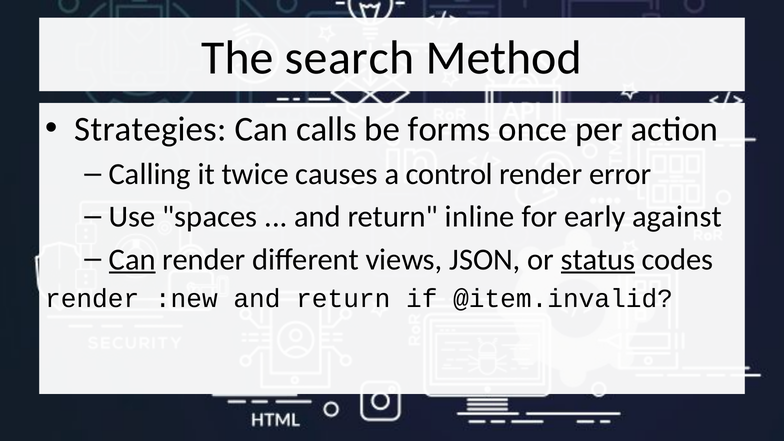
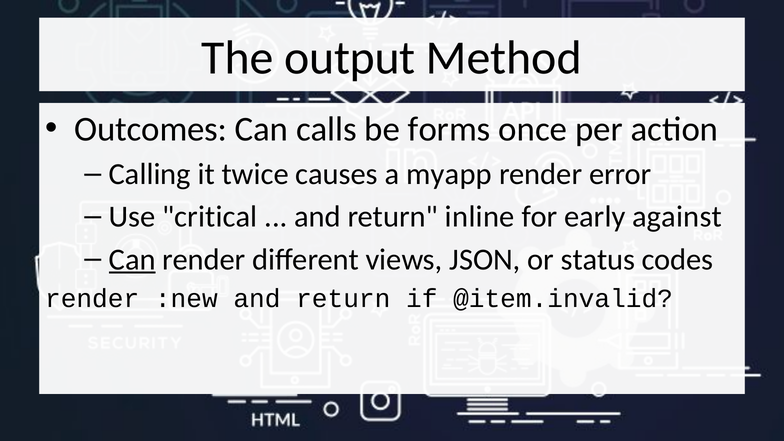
search: search -> output
Strategies: Strategies -> Outcomes
control: control -> myapp
spaces: spaces -> critical
status underline: present -> none
